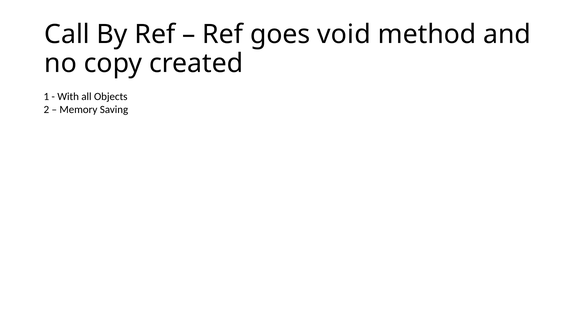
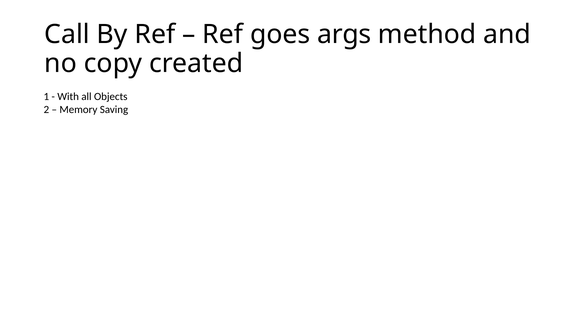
void: void -> args
